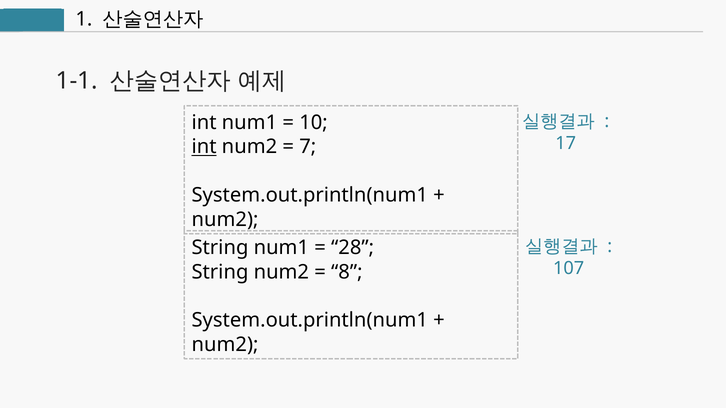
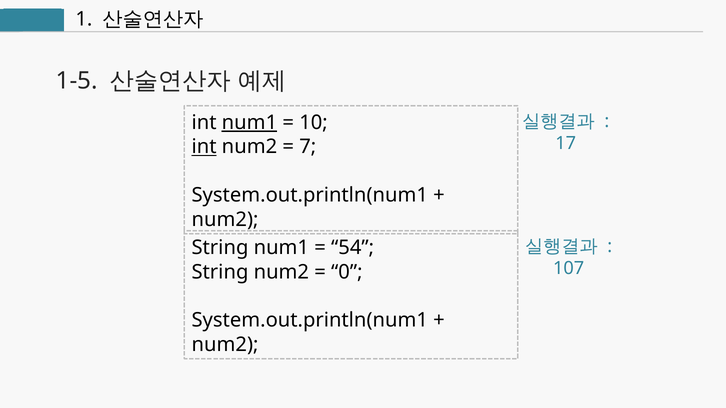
1-1: 1-1 -> 1-5
num1 at (249, 123) underline: none -> present
28: 28 -> 54
8: 8 -> 0
